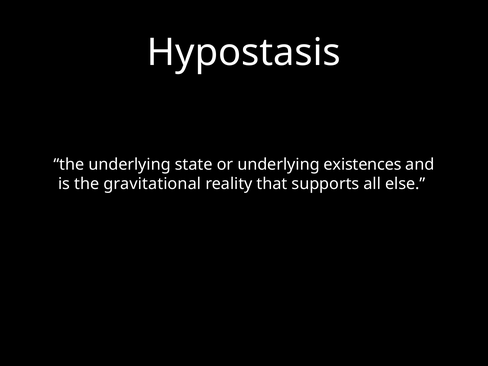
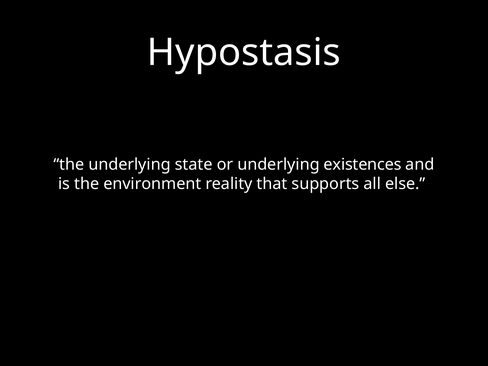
gravitational: gravitational -> environment
